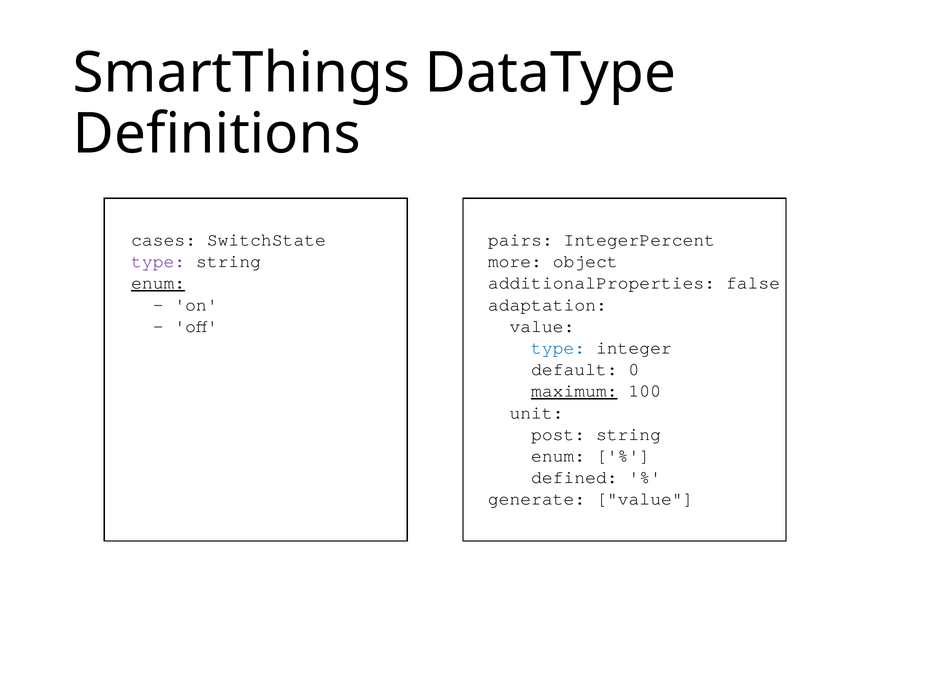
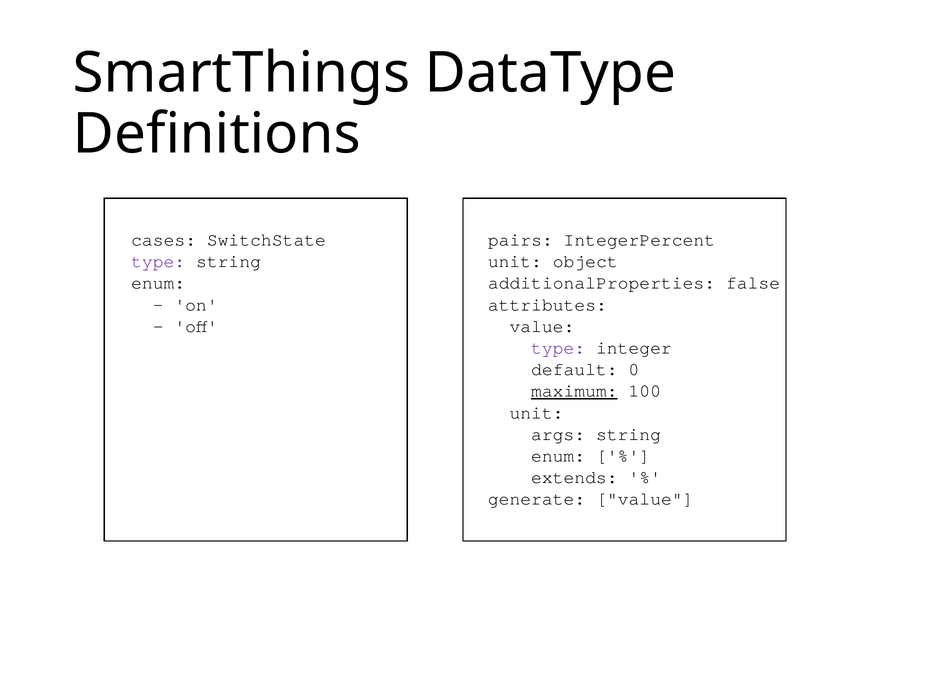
more at (515, 262): more -> unit
enum at (158, 283) underline: present -> none
adaptation: adaptation -> attributes
type at (558, 348) colour: blue -> purple
post: post -> args
defined: defined -> extends
